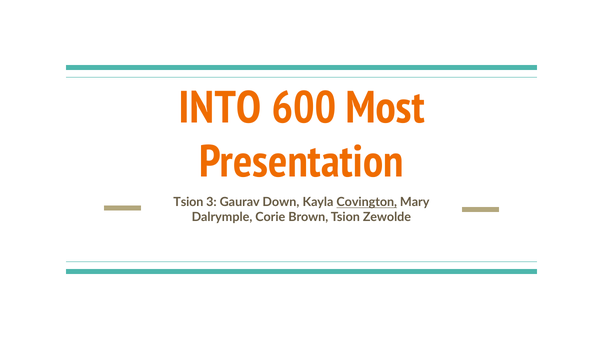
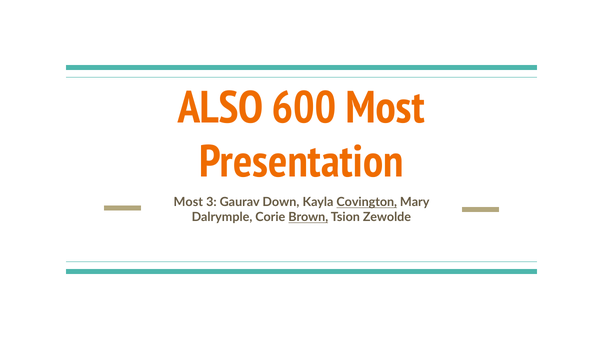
INTO: INTO -> ALSO
Tsion at (188, 202): Tsion -> Most
Brown underline: none -> present
